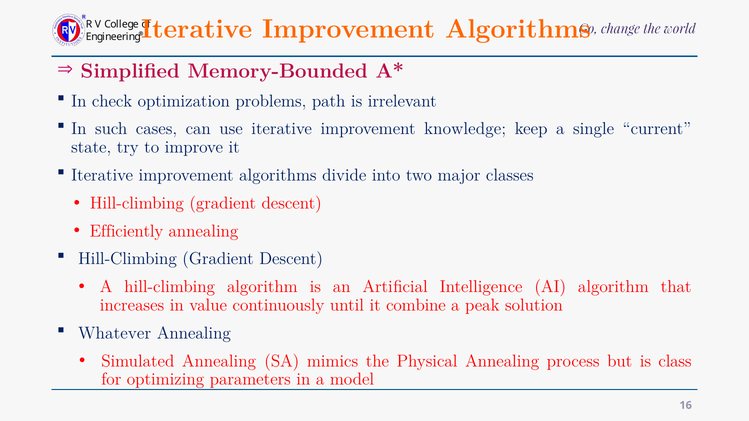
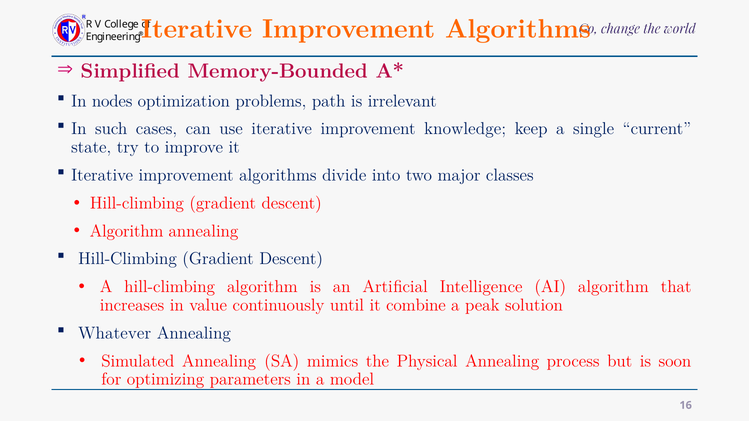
check: check -> nodes
Efficiently at (127, 231): Efficiently -> Algorithm
class: class -> soon
